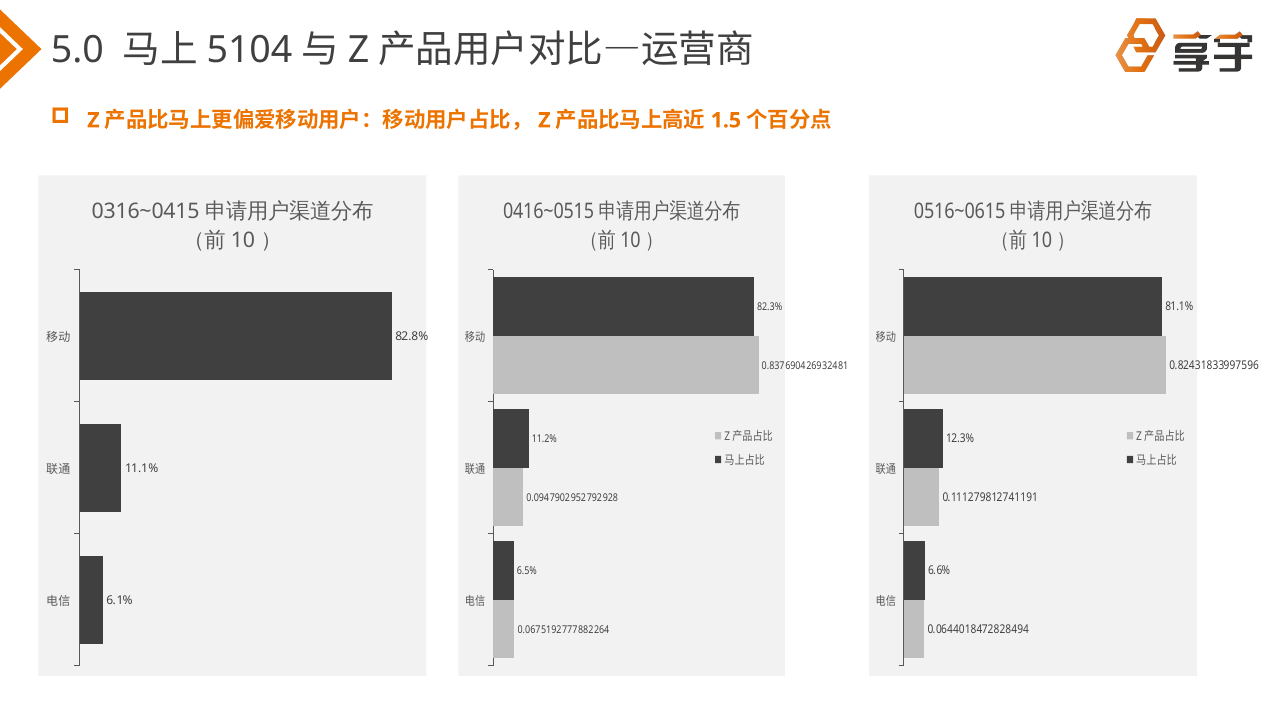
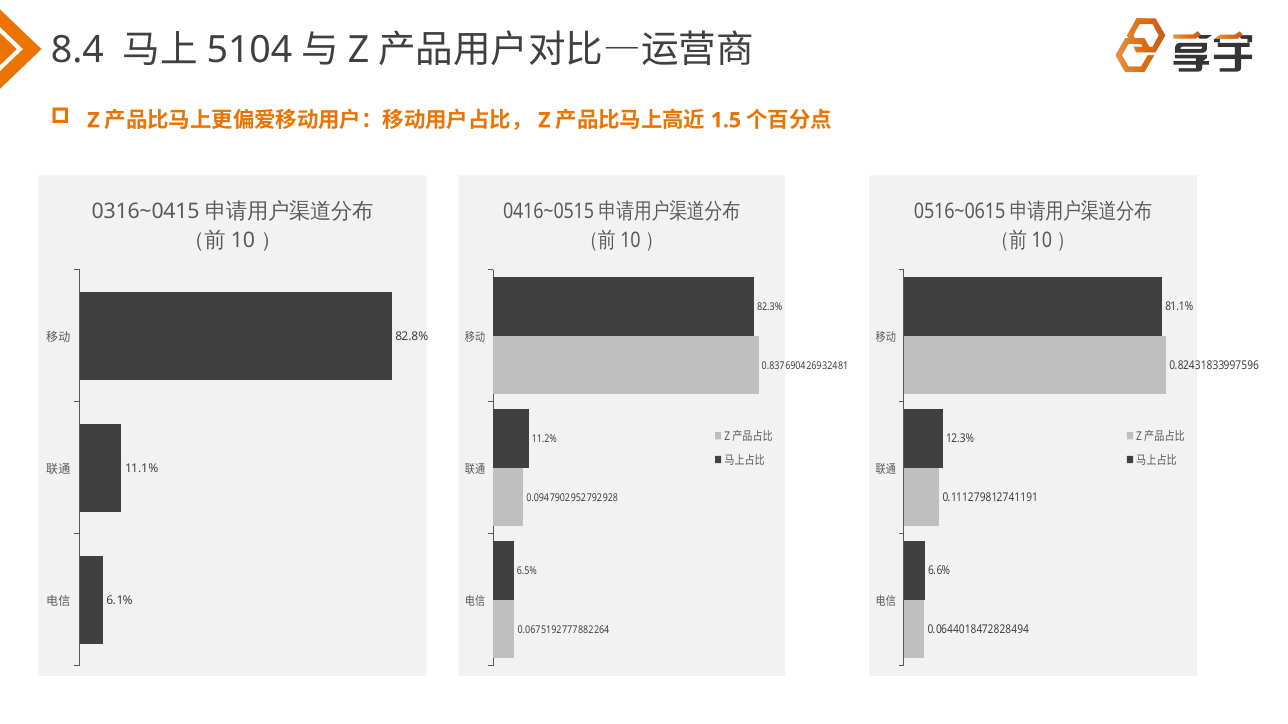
5.0: 5.0 -> 8.4
